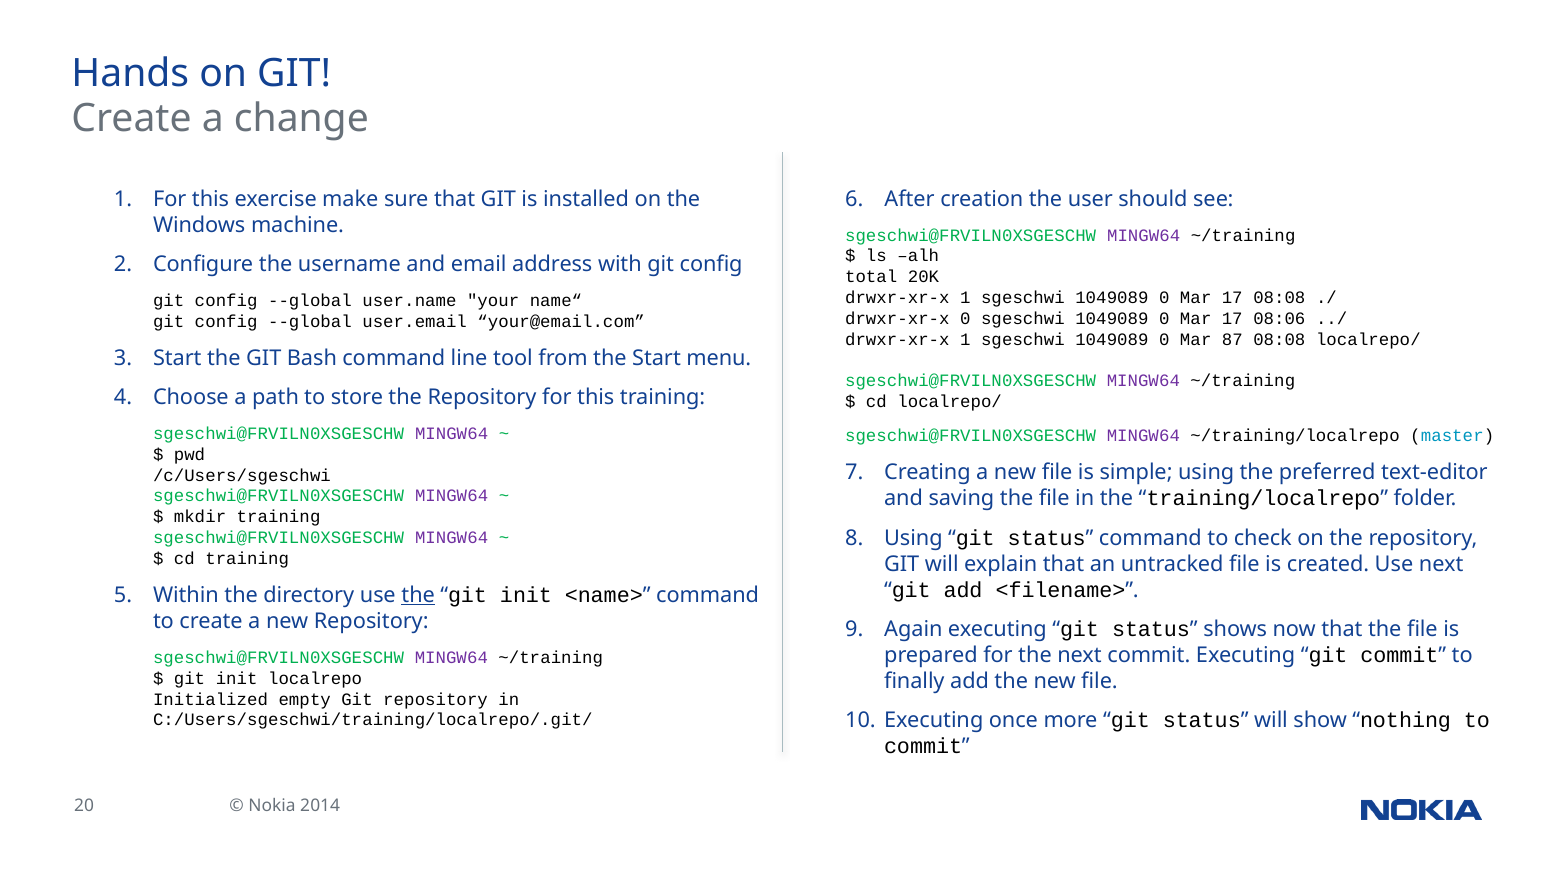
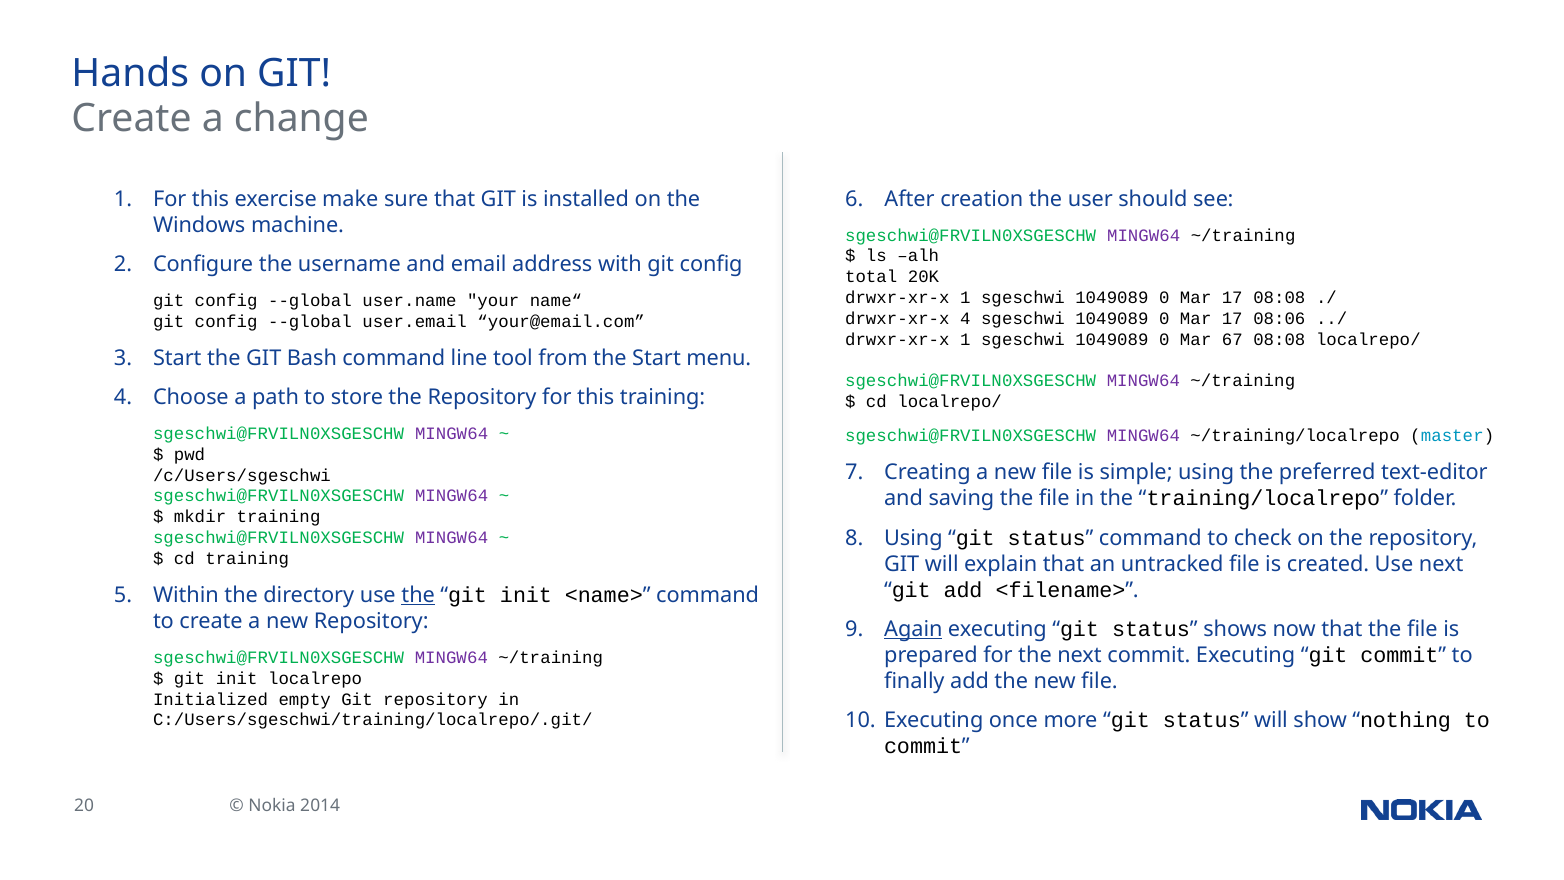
drwxr-xr-x 0: 0 -> 4
87: 87 -> 67
Again underline: none -> present
